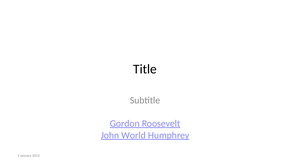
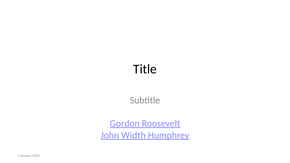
World: World -> Width
